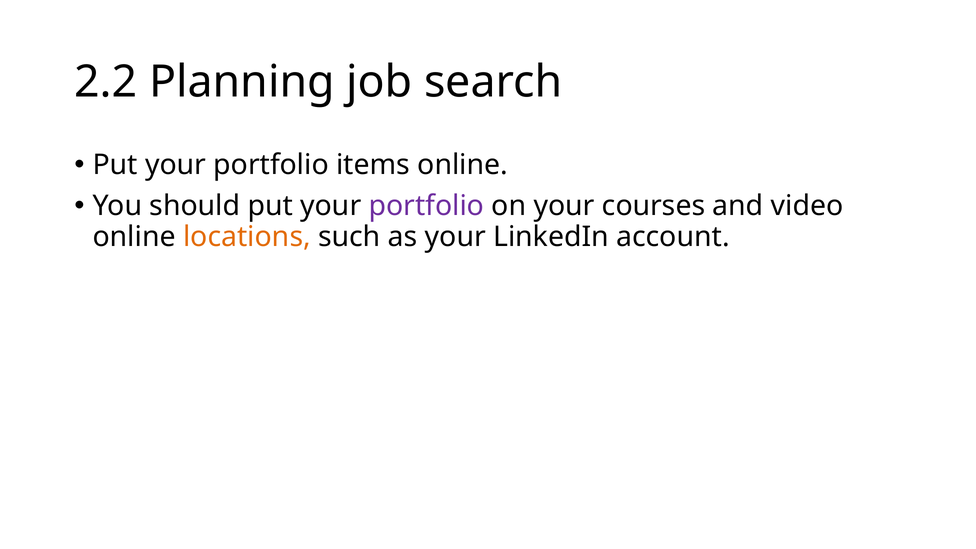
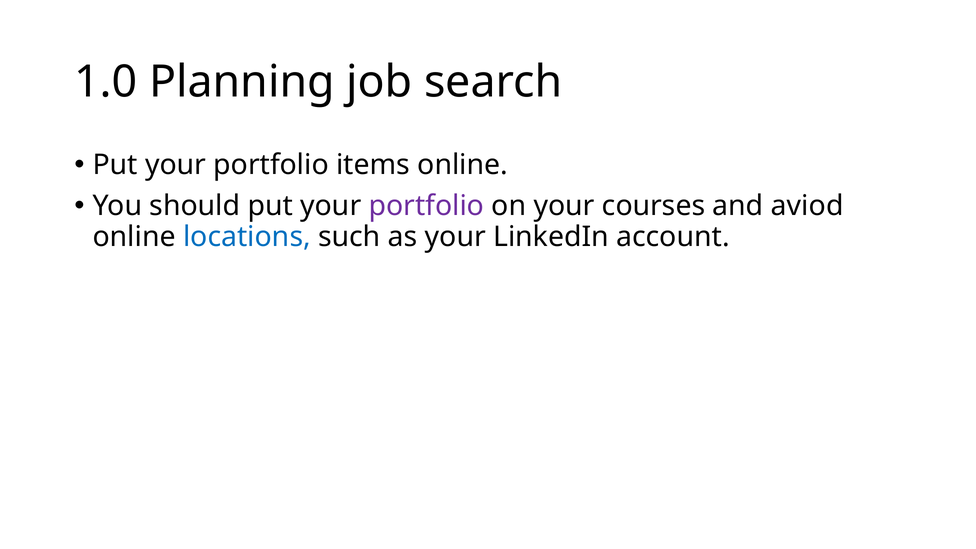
2.2: 2.2 -> 1.0
video: video -> aviod
locations colour: orange -> blue
